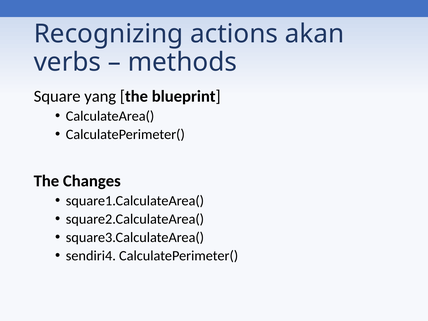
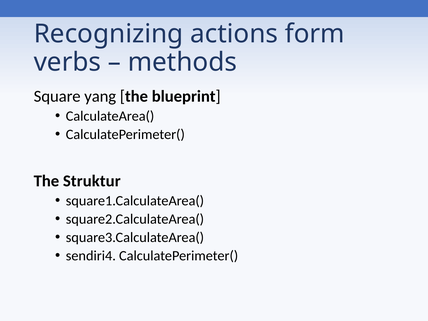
akan: akan -> form
Changes: Changes -> Struktur
